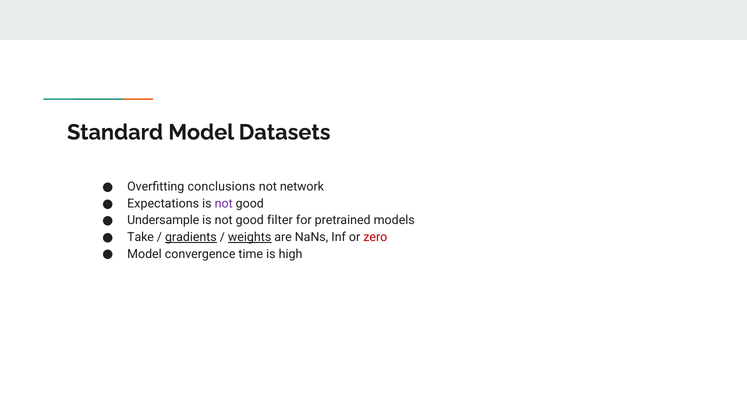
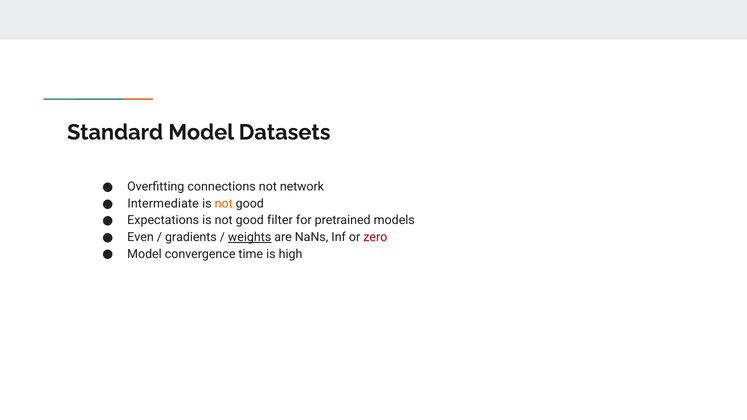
conclusions: conclusions -> connections
Expectations: Expectations -> Intermediate
not at (224, 204) colour: purple -> orange
Undersample: Undersample -> Expectations
Take: Take -> Even
gradients underline: present -> none
